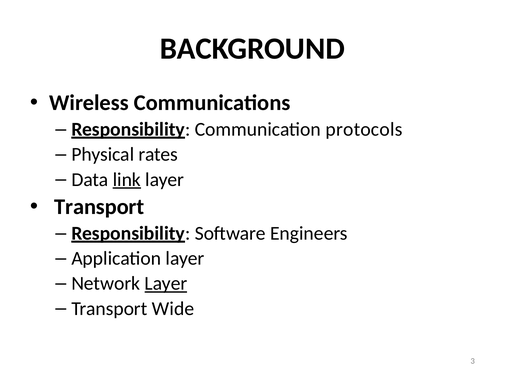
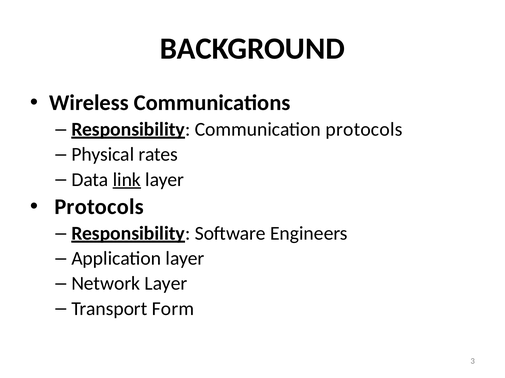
Transport at (99, 207): Transport -> Protocols
Layer at (166, 284) underline: present -> none
Wide: Wide -> Form
